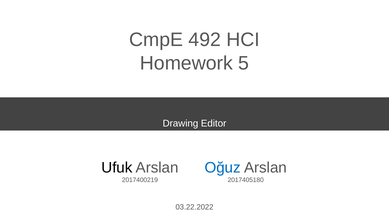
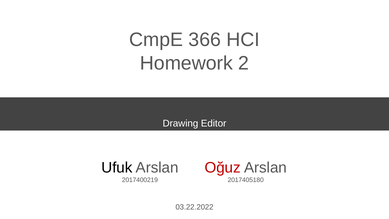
492: 492 -> 366
5: 5 -> 2
Oğuz colour: blue -> red
